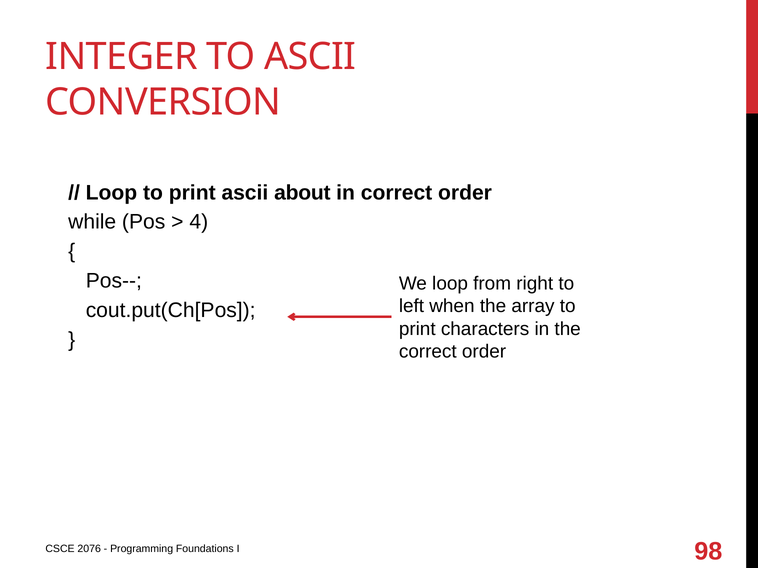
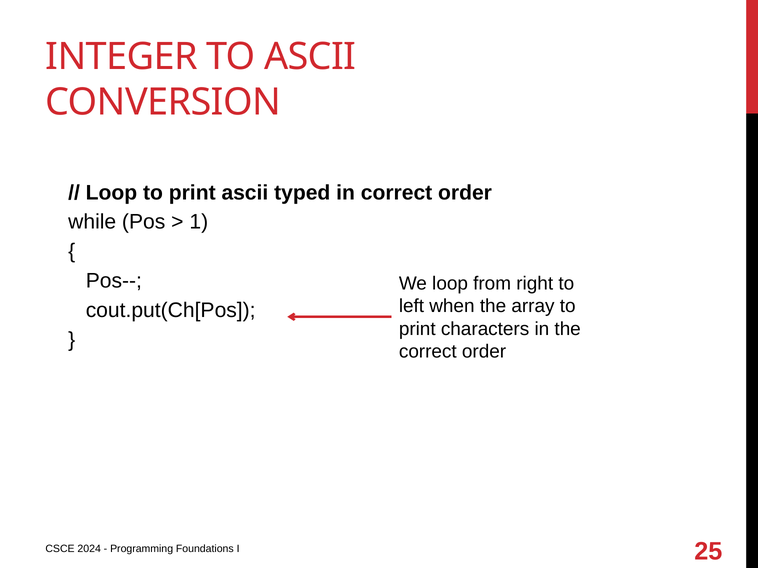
about: about -> typed
4: 4 -> 1
2076: 2076 -> 2024
98: 98 -> 25
